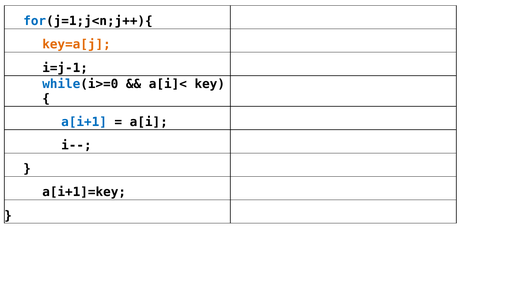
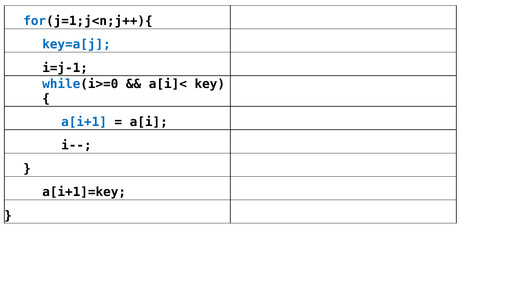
key=a[j colour: orange -> blue
